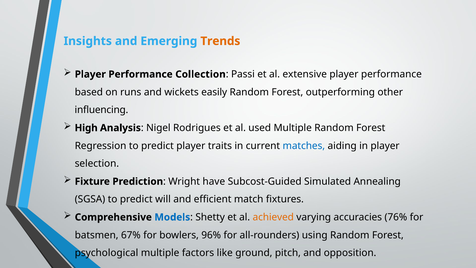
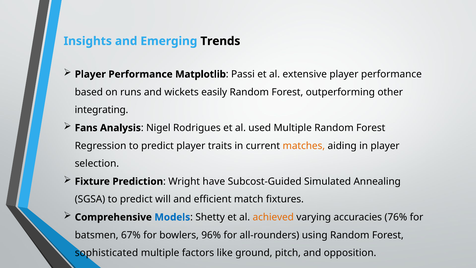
Trends colour: orange -> black
Collection: Collection -> Matplotlib
influencing: influencing -> integrating
High: High -> Fans
matches colour: blue -> orange
psychological: psychological -> sophisticated
